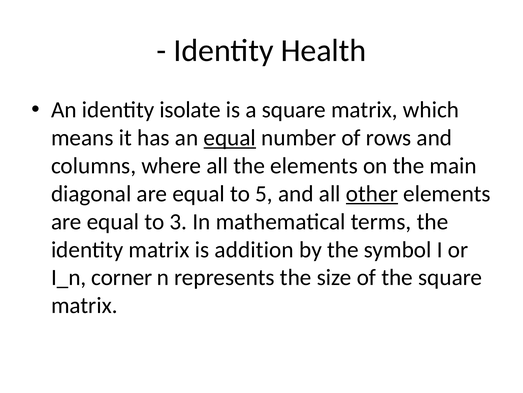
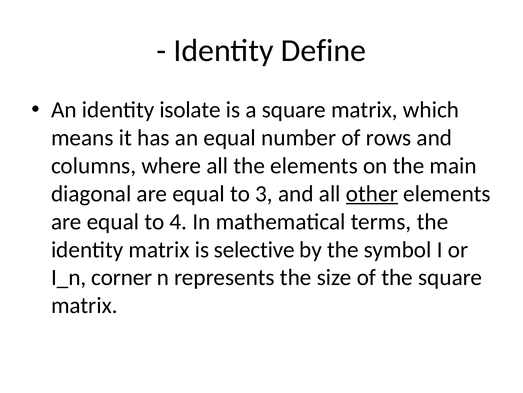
Health: Health -> Define
equal at (230, 138) underline: present -> none
5: 5 -> 3
3: 3 -> 4
addition: addition -> selective
